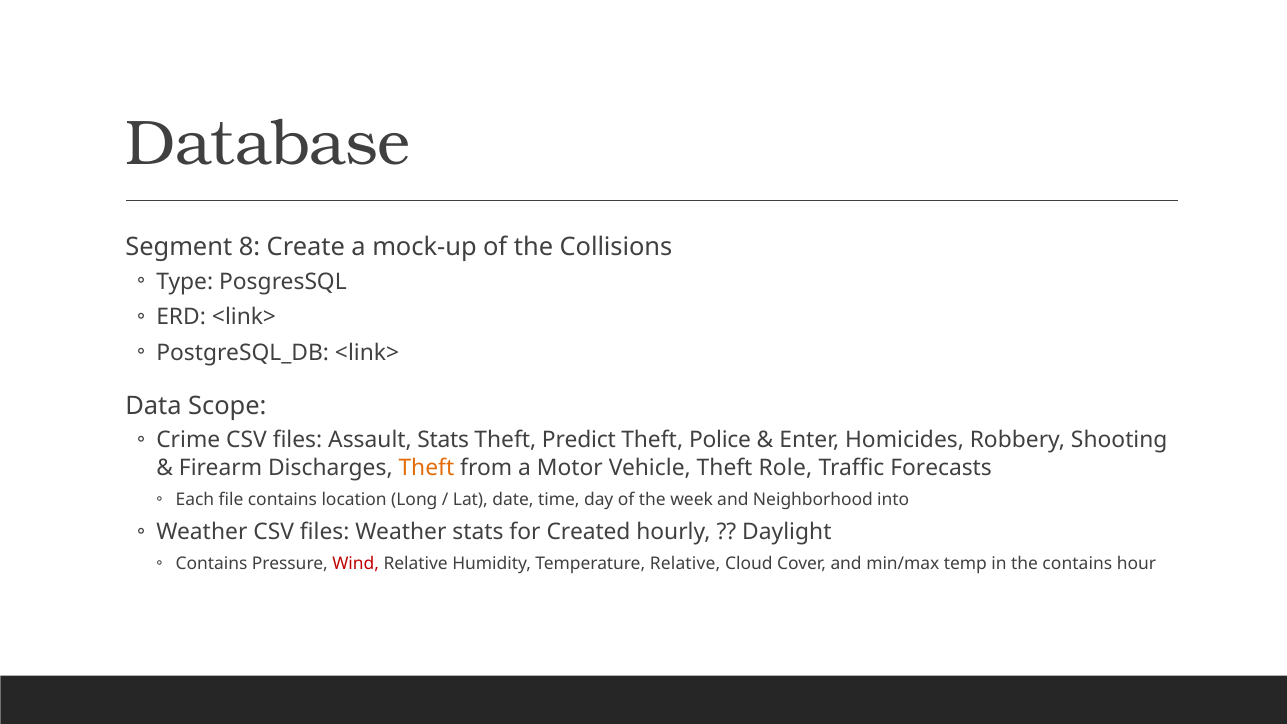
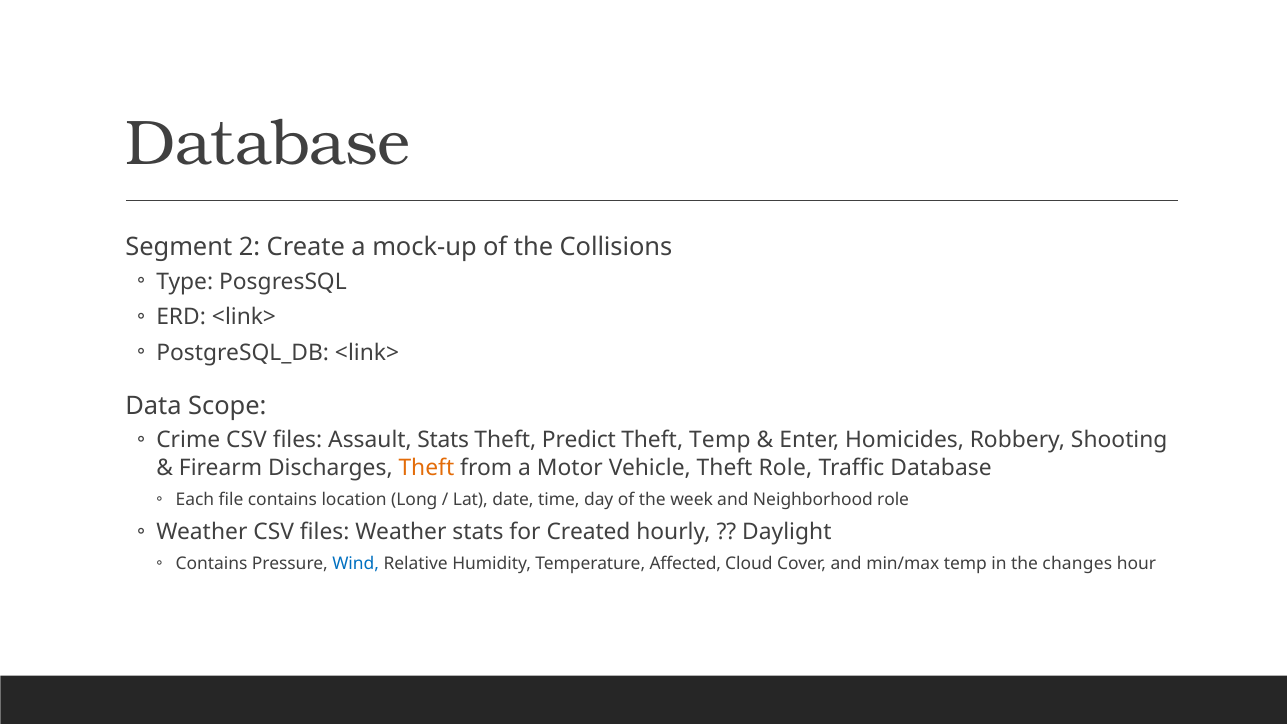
8: 8 -> 2
Theft Police: Police -> Temp
Traffic Forecasts: Forecasts -> Database
Neighborhood into: into -> role
Wind colour: red -> blue
Temperature Relative: Relative -> Affected
the contains: contains -> changes
